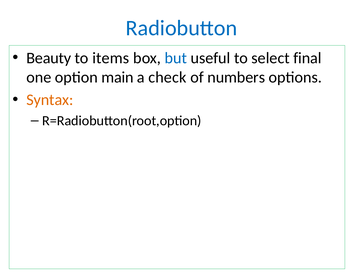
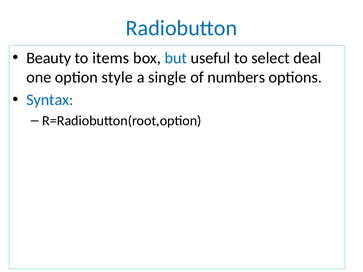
final: final -> deal
main: main -> style
check: check -> single
Syntax colour: orange -> blue
